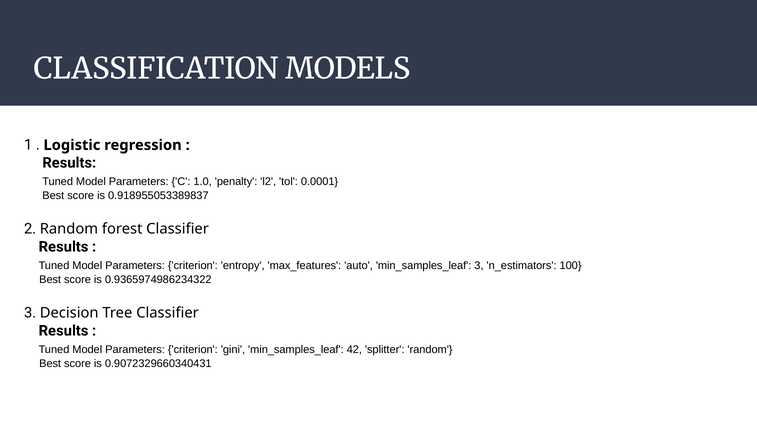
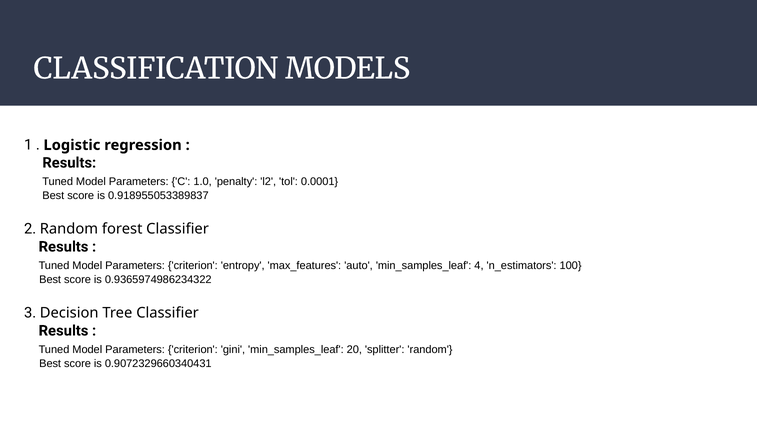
min_samples_leaf 3: 3 -> 4
42: 42 -> 20
